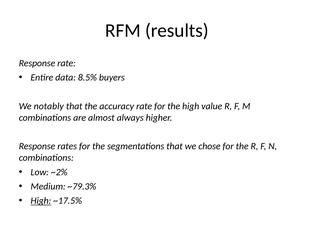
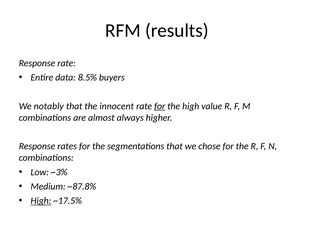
accuracy: accuracy -> innocent
for at (160, 106) underline: none -> present
~2%: ~2% -> ~3%
~79.3%: ~79.3% -> ~87.8%
